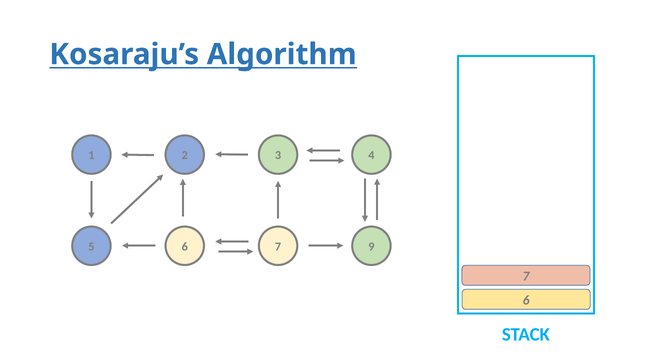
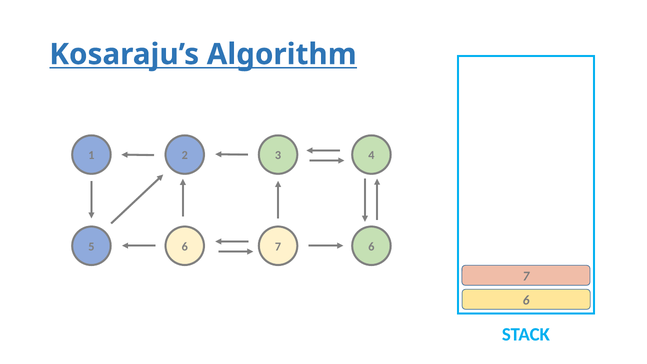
7 9: 9 -> 6
